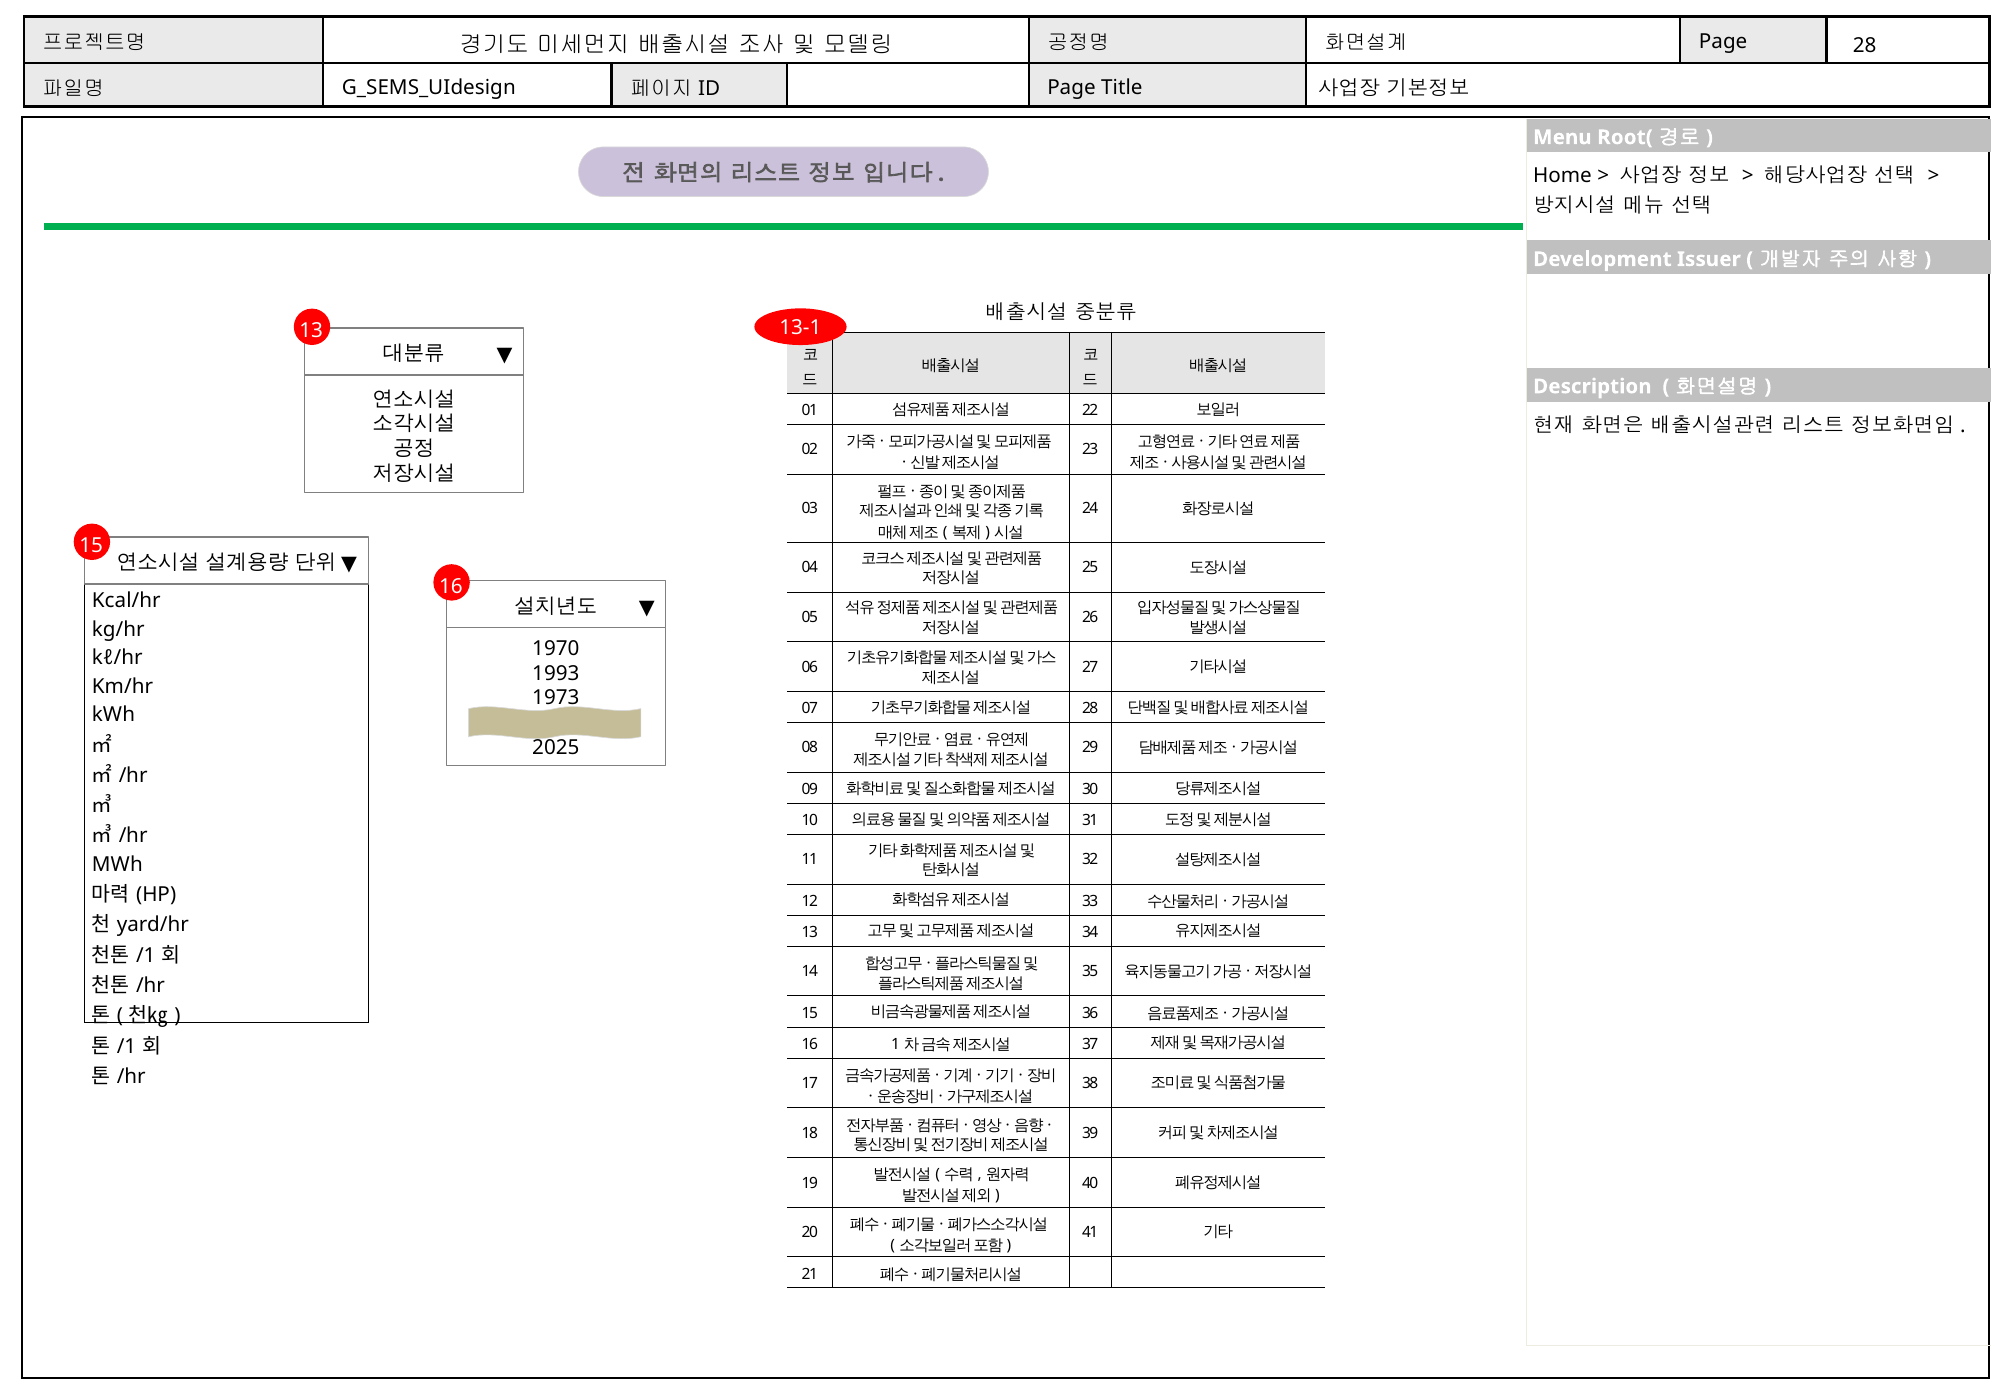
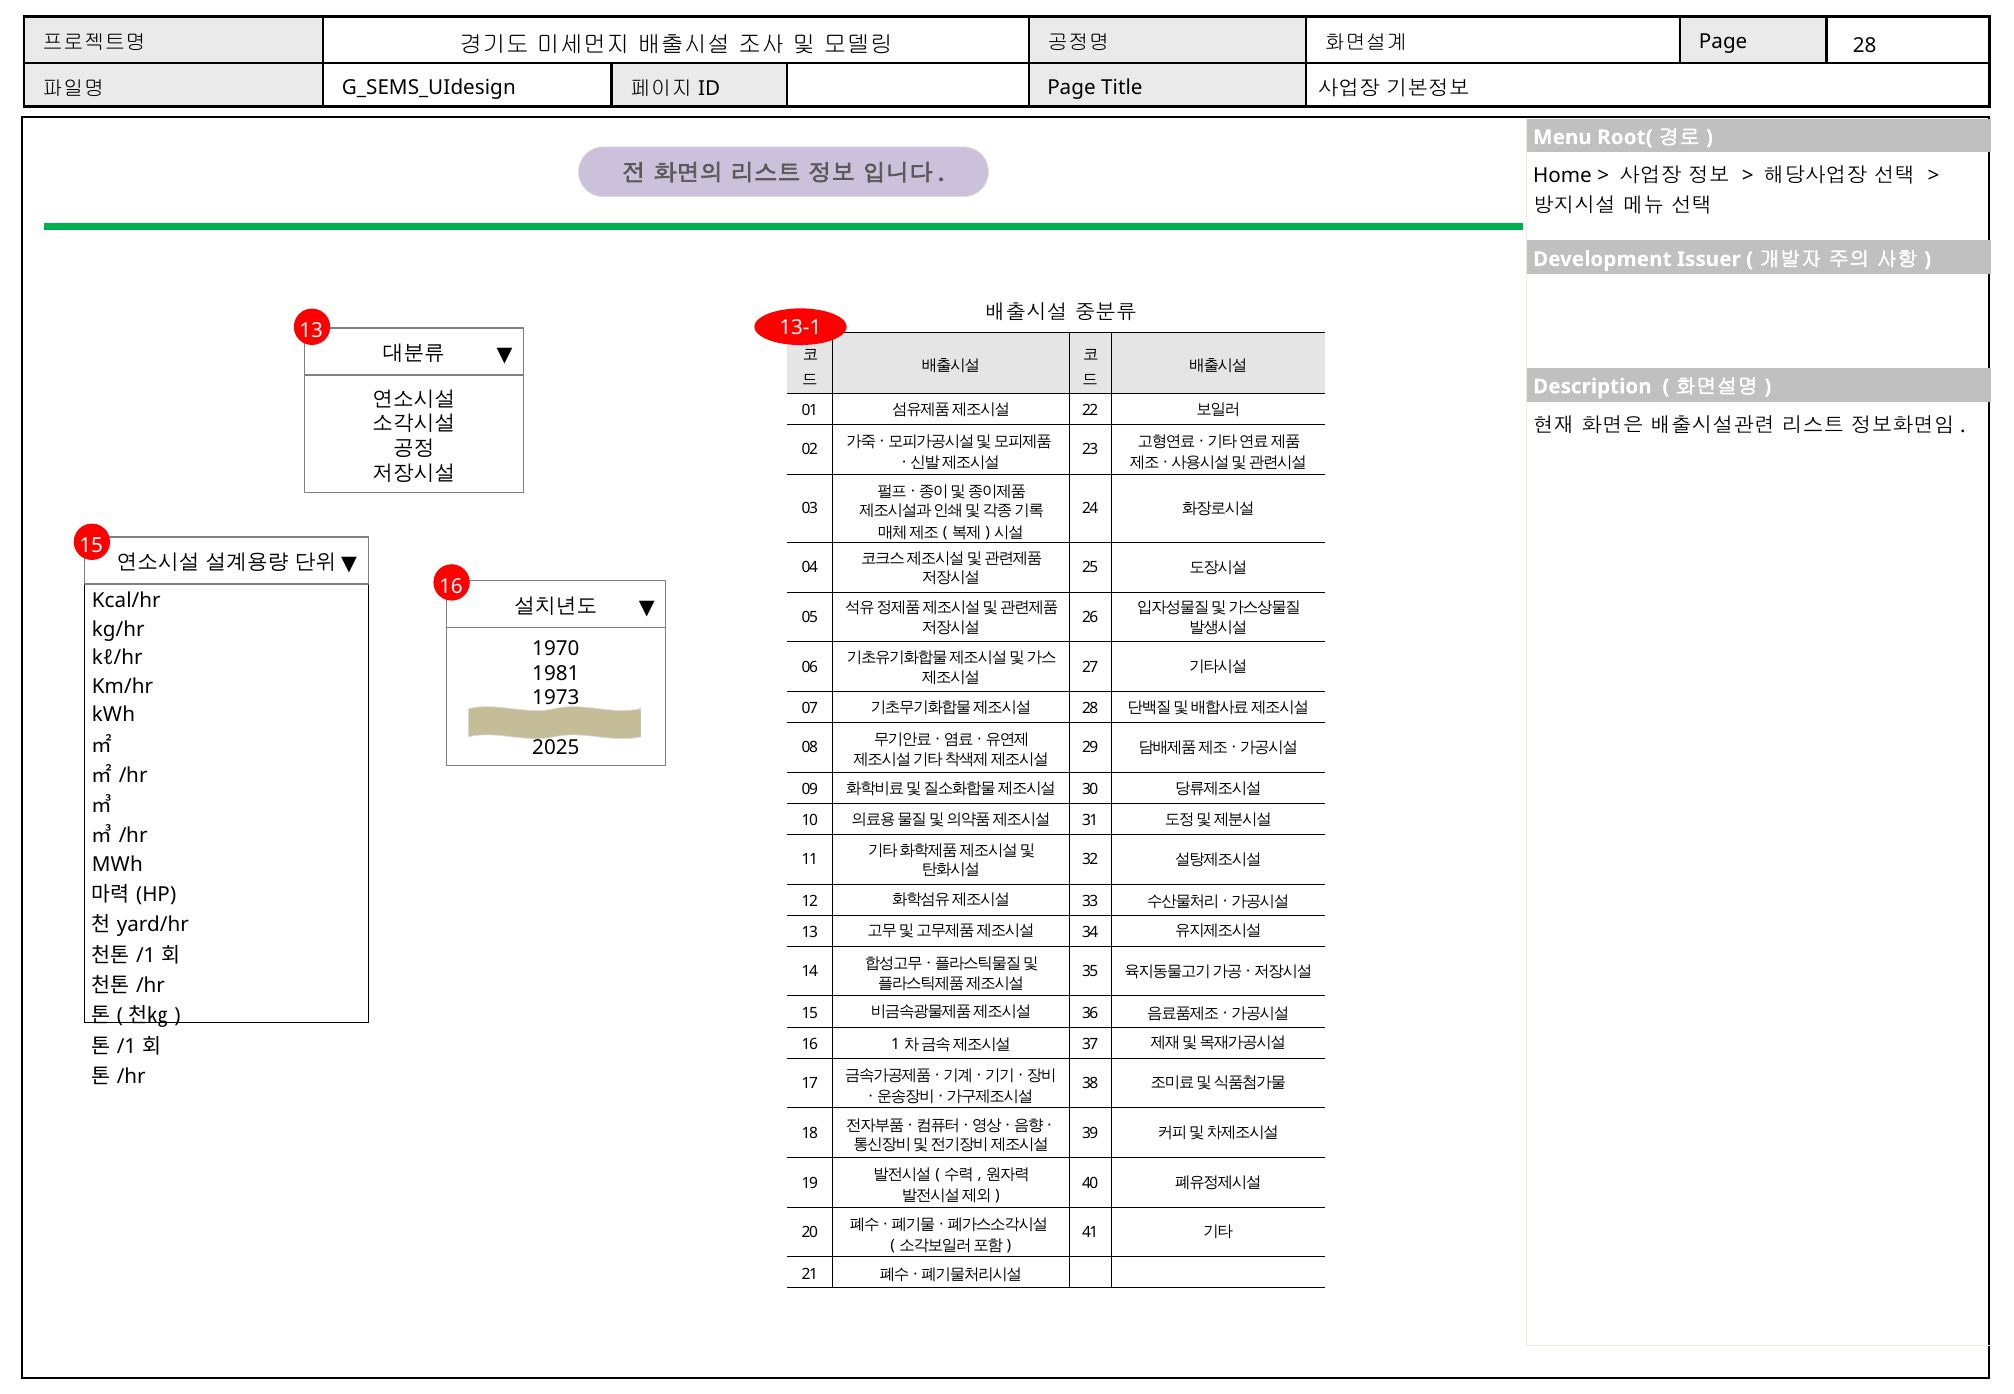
1993: 1993 -> 1981
